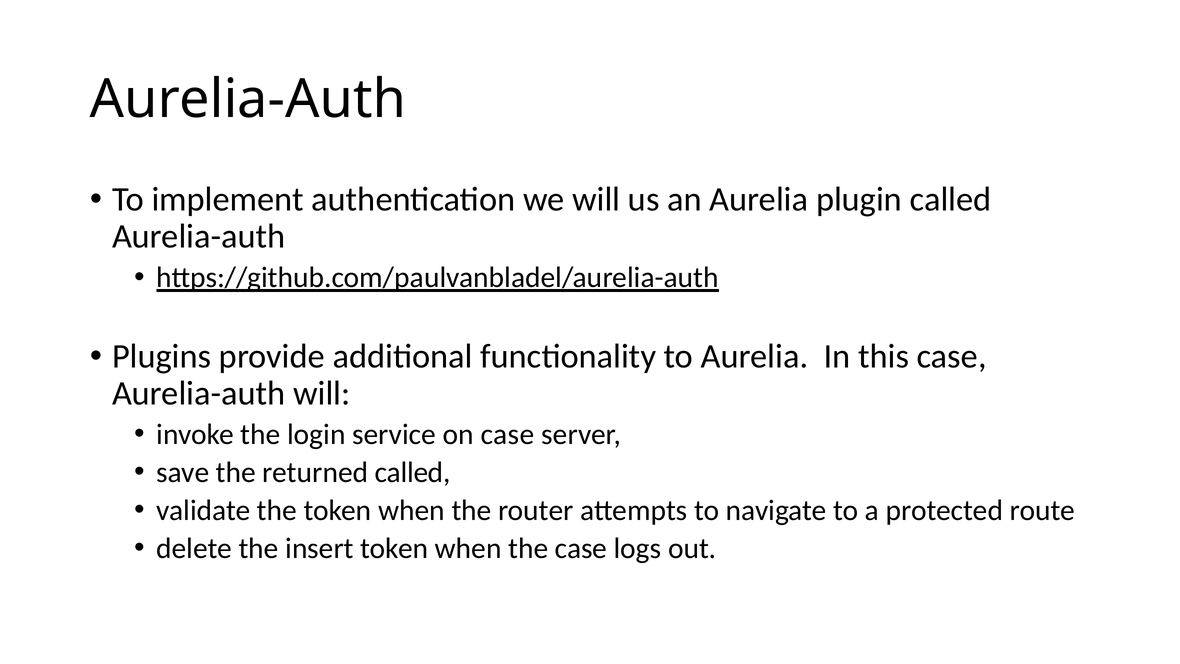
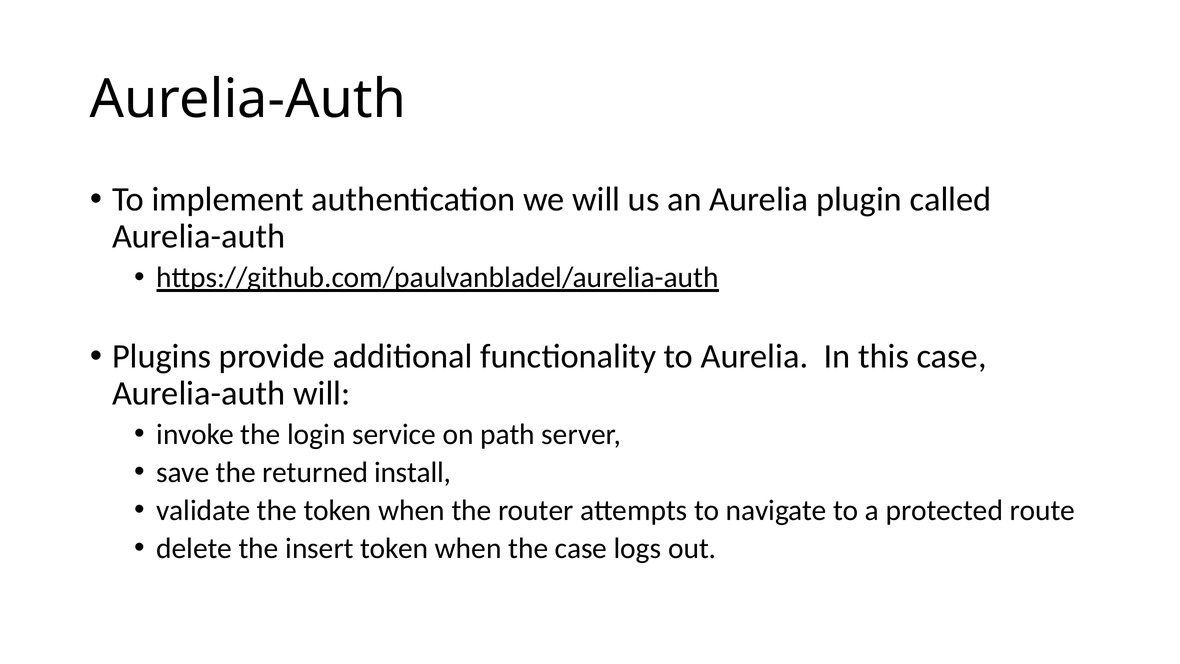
on case: case -> path
returned called: called -> install
